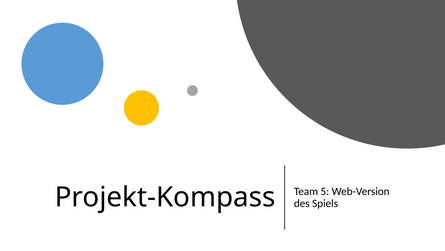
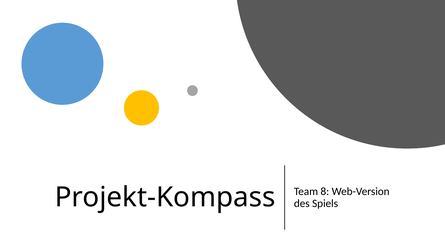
5: 5 -> 8
